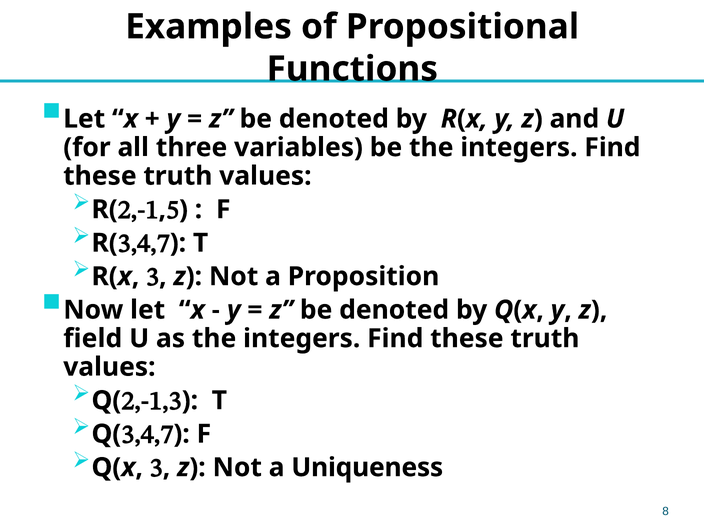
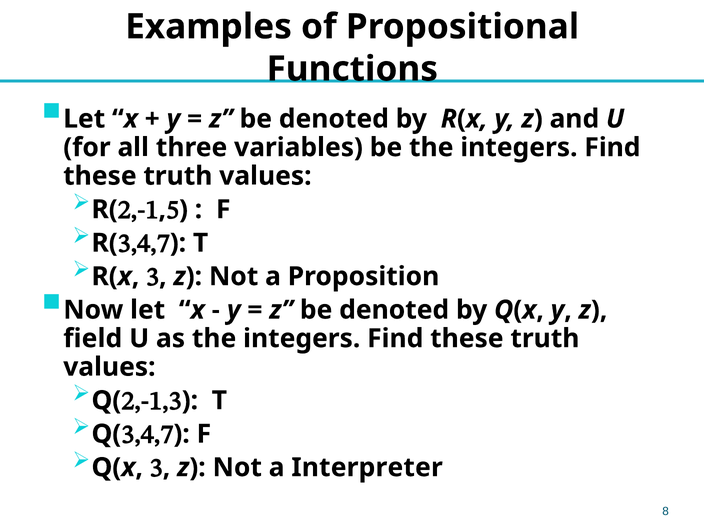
Uniqueness: Uniqueness -> Interpreter
